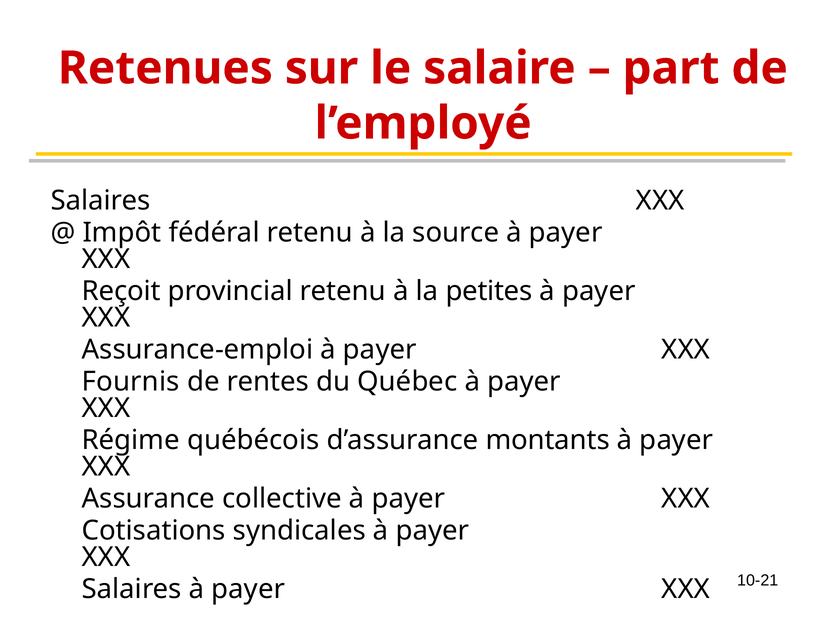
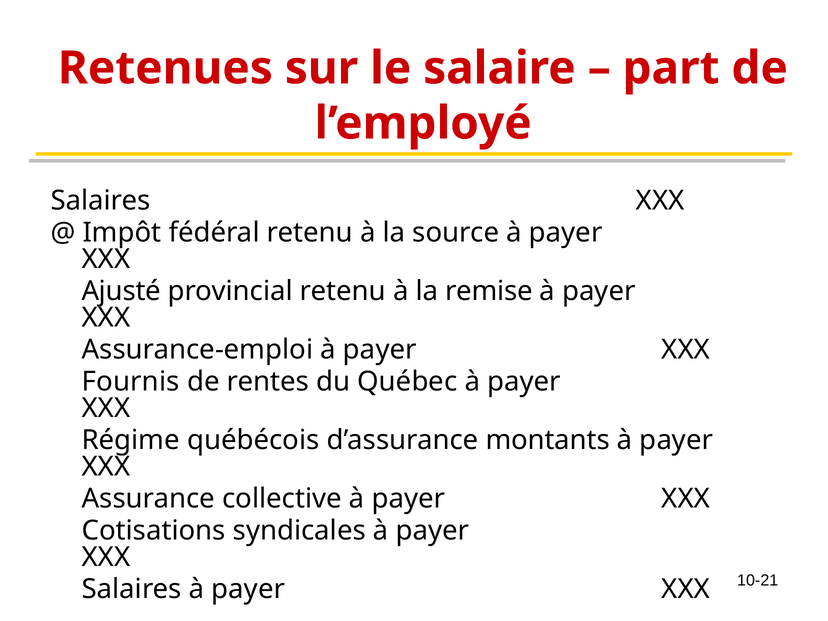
Reçoit: Reçoit -> Ajusté
petites: petites -> remise
